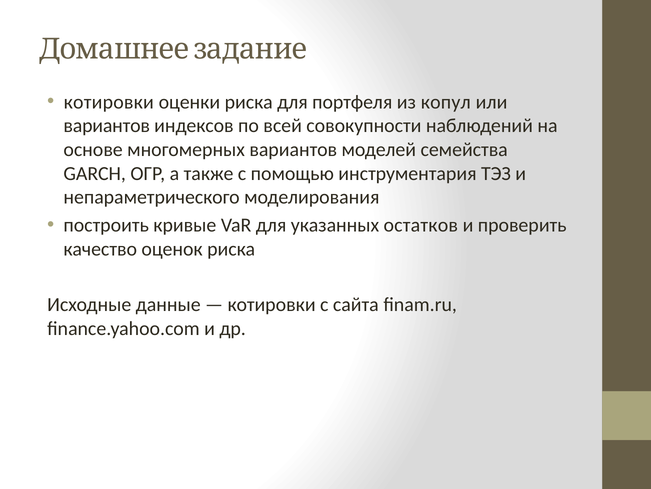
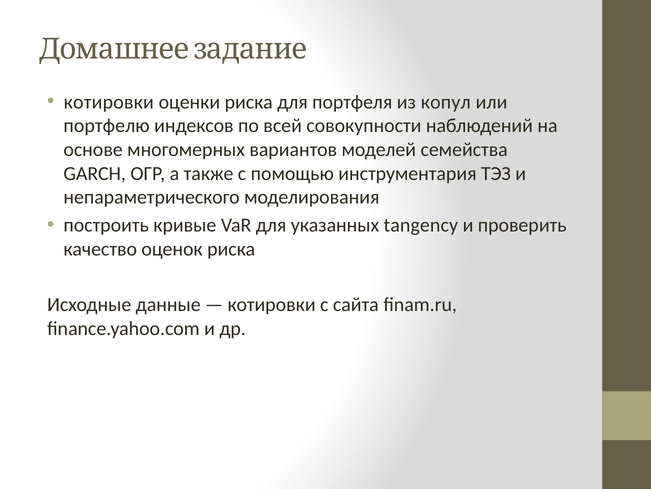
вариантов at (107, 126): вариантов -> портфелю
остатков: остатков -> tangency
